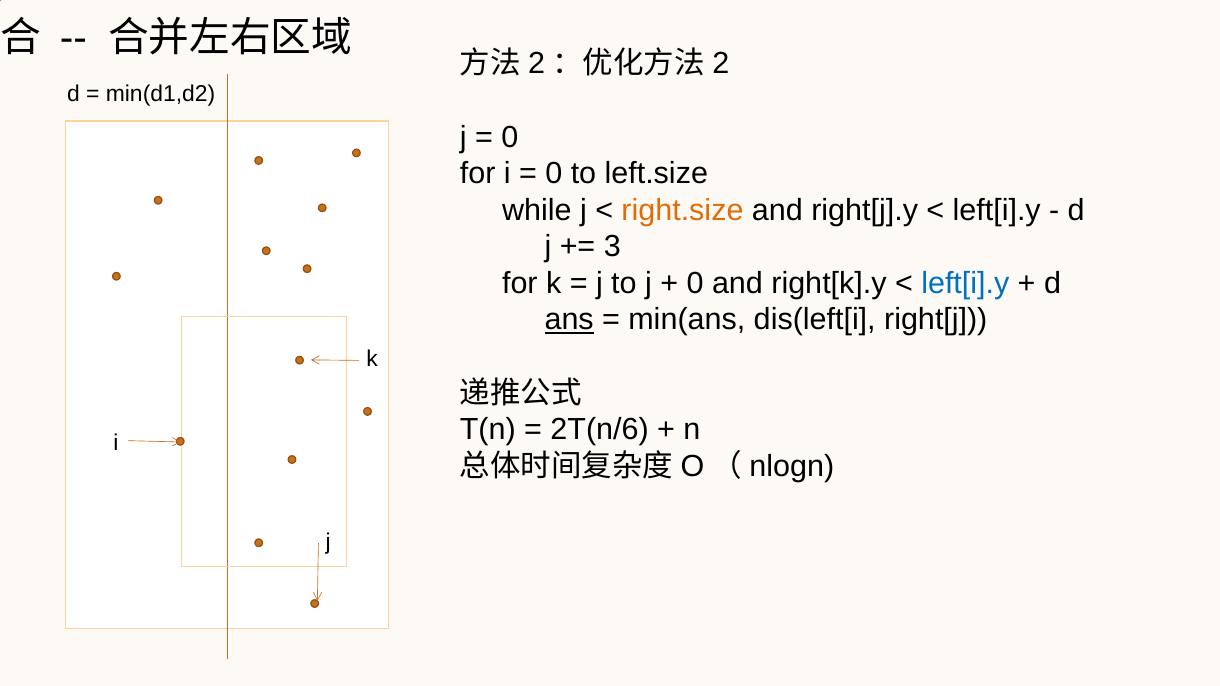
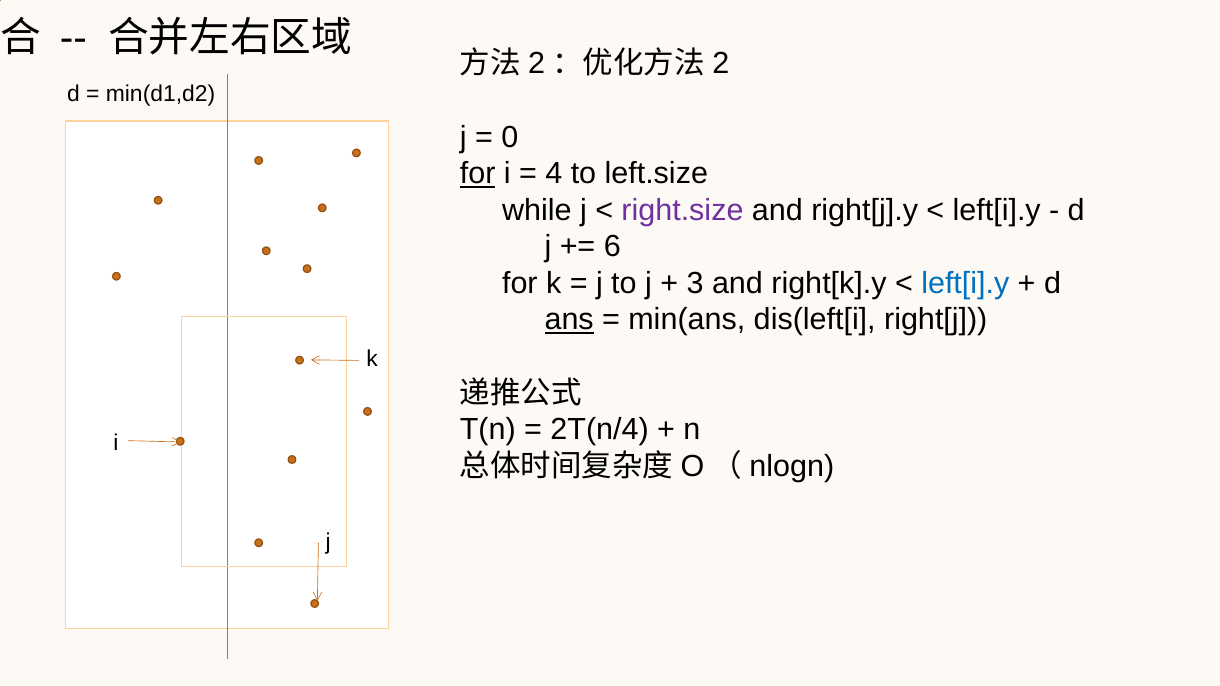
for at (478, 174) underline: none -> present
0 at (554, 174): 0 -> 4
right.size colour: orange -> purple
3: 3 -> 6
0 at (695, 283): 0 -> 3
2T(n/6: 2T(n/6 -> 2T(n/4
